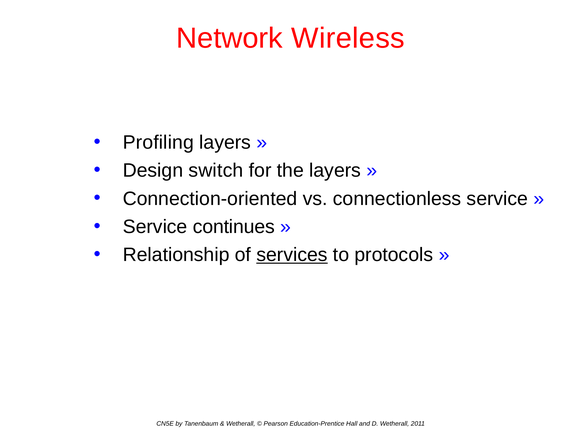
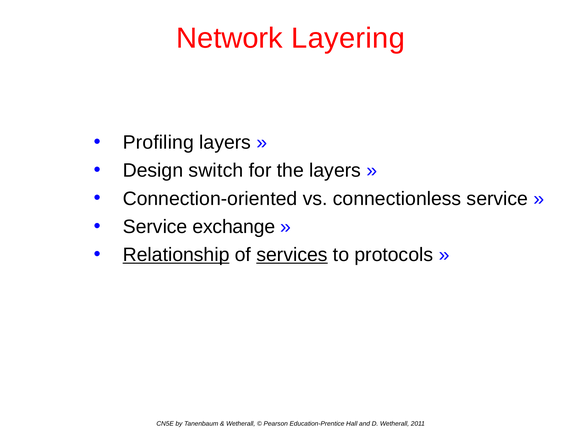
Wireless: Wireless -> Layering
continues: continues -> exchange
Relationship underline: none -> present
